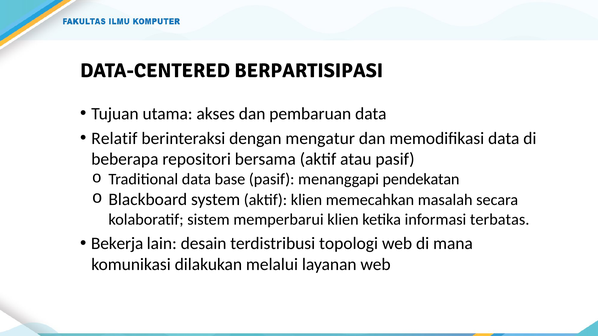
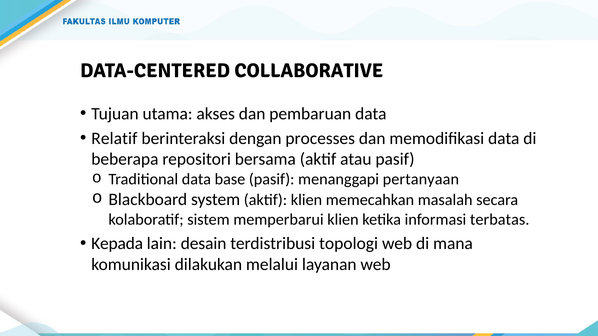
BERPARTISIPASI: BERPARTISIPASI -> COLLABORATIVE
mengatur: mengatur -> processes
pendekatan: pendekatan -> pertanyaan
Bekerja: Bekerja -> Kepada
